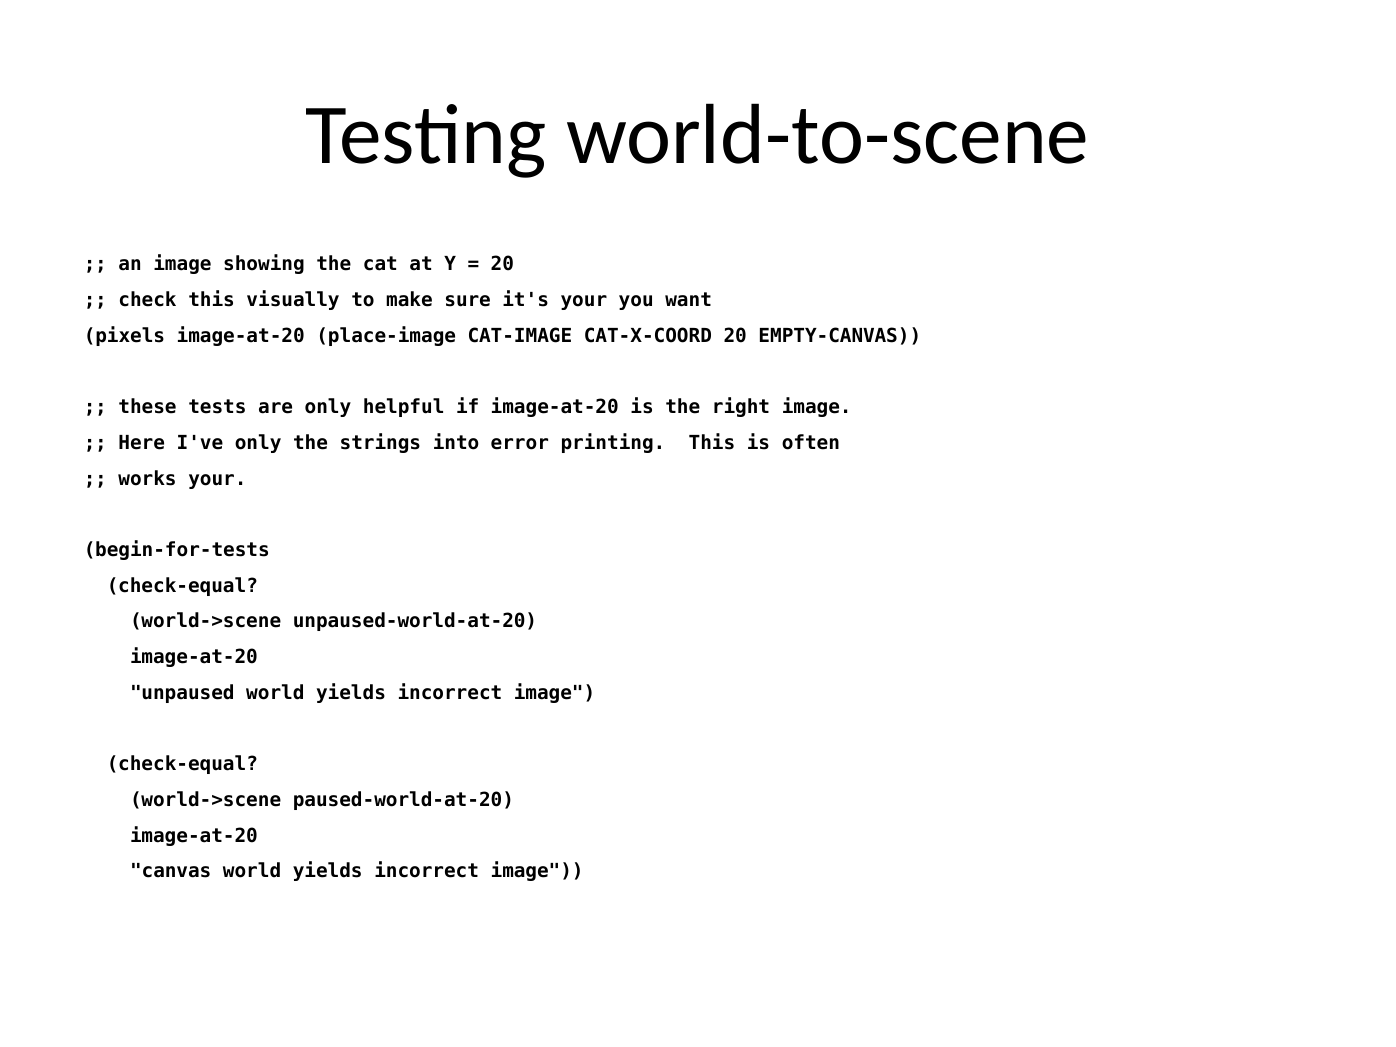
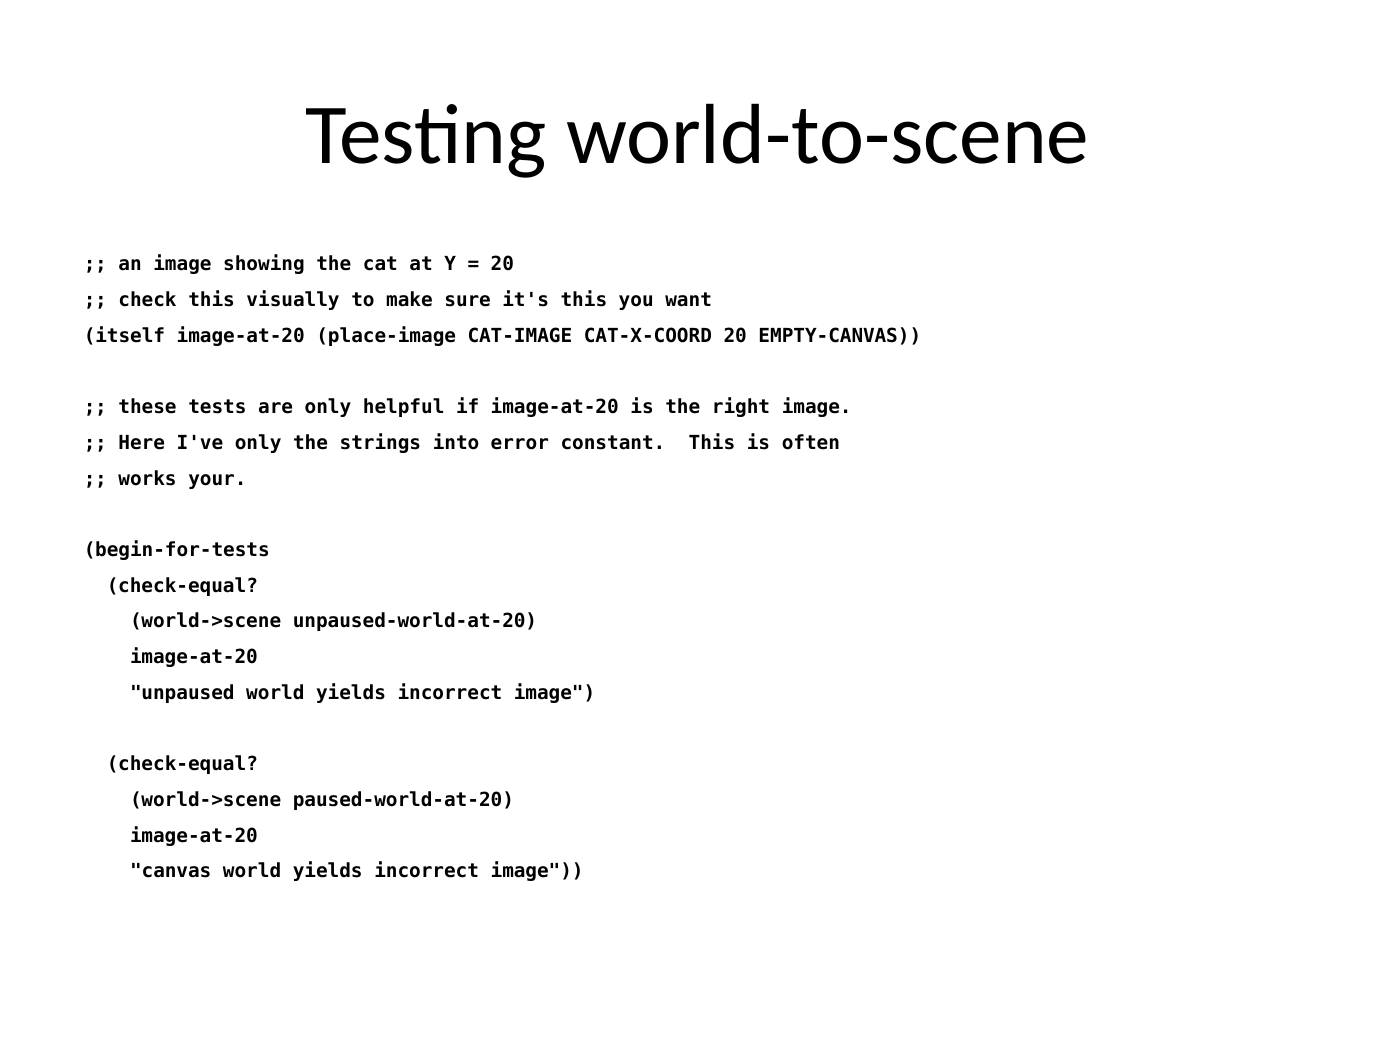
it's your: your -> this
pixels: pixels -> itself
printing: printing -> constant
